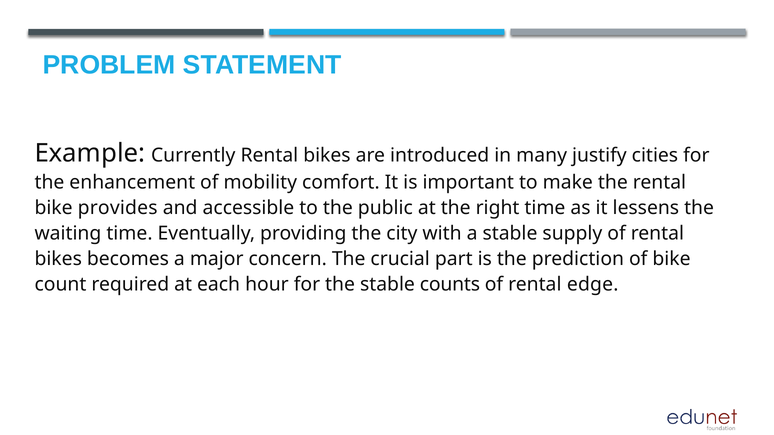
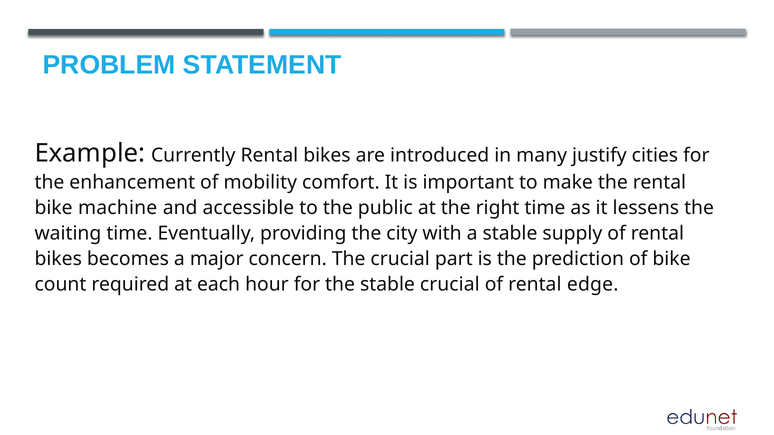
provides: provides -> machine
stable counts: counts -> crucial
